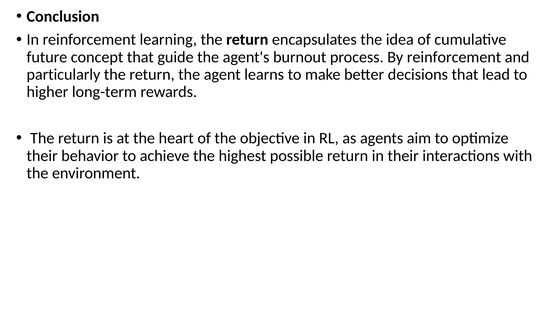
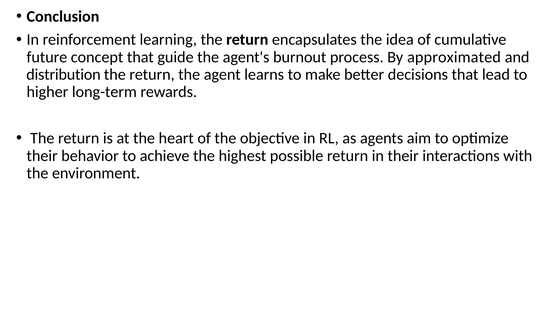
By reinforcement: reinforcement -> approximated
particularly: particularly -> distribution
